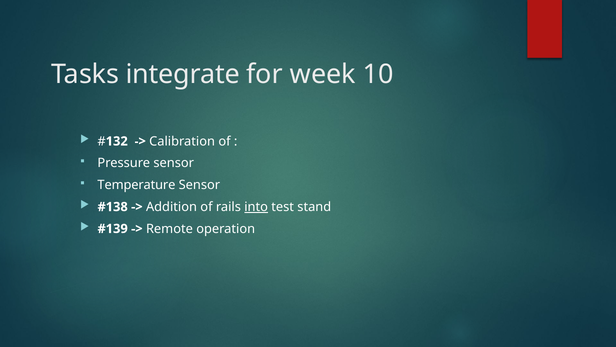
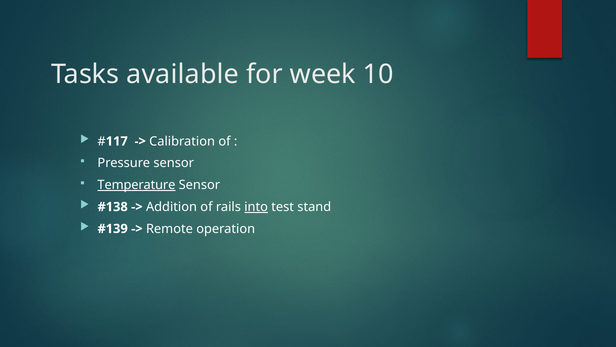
integrate: integrate -> available
132: 132 -> 117
Temperature underline: none -> present
